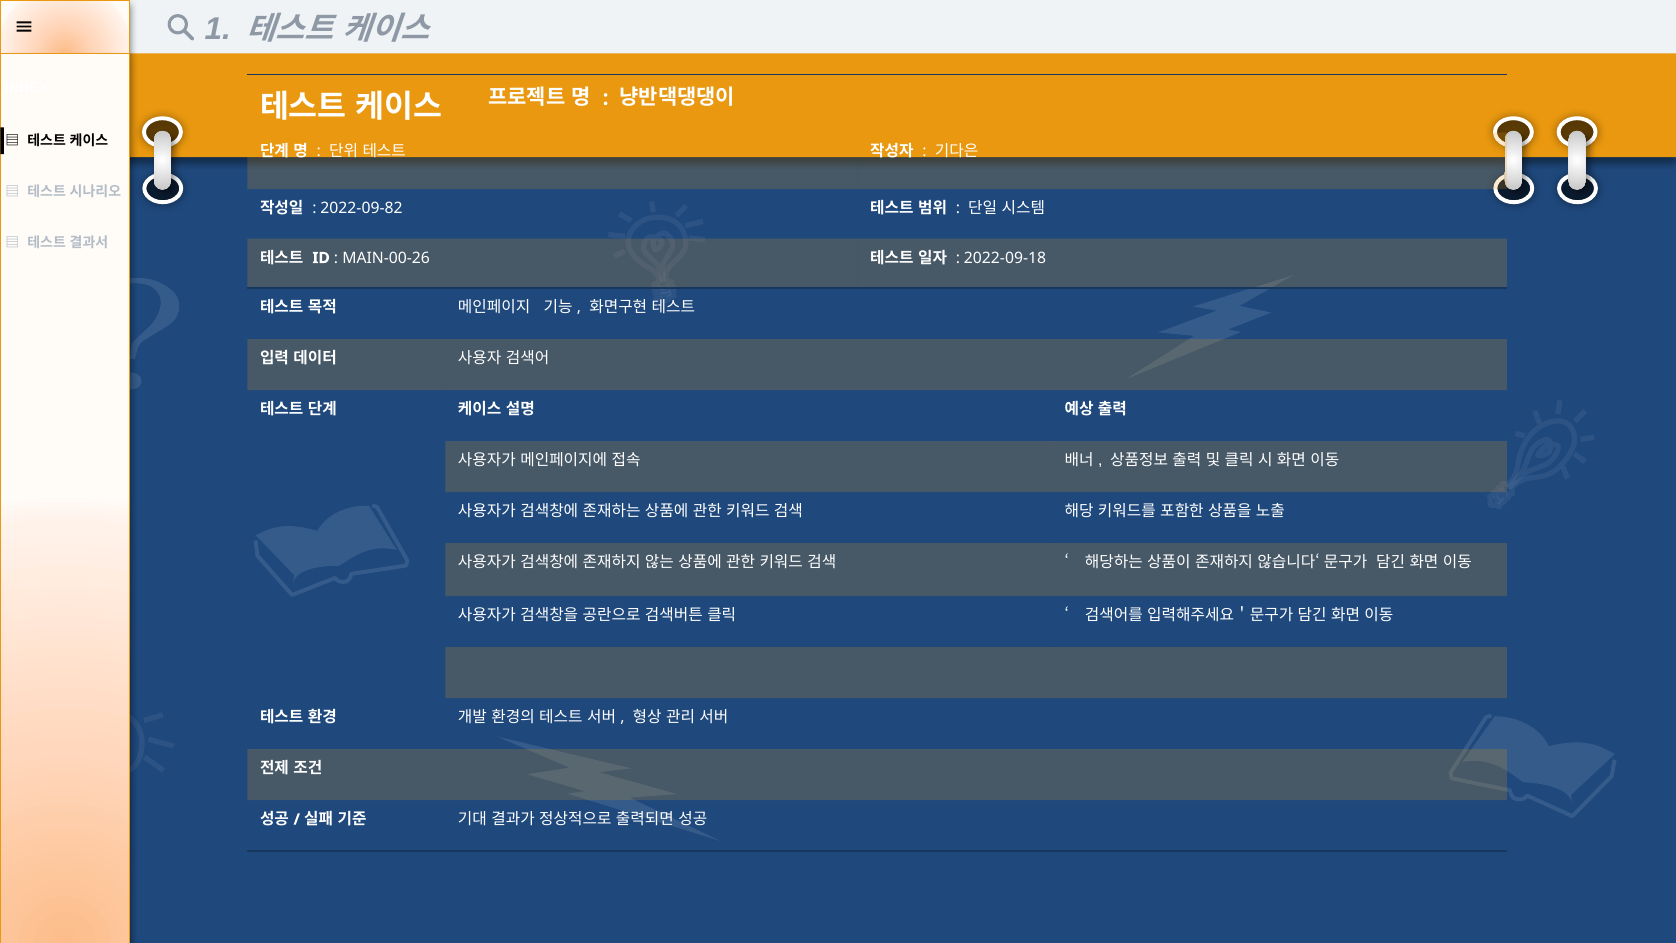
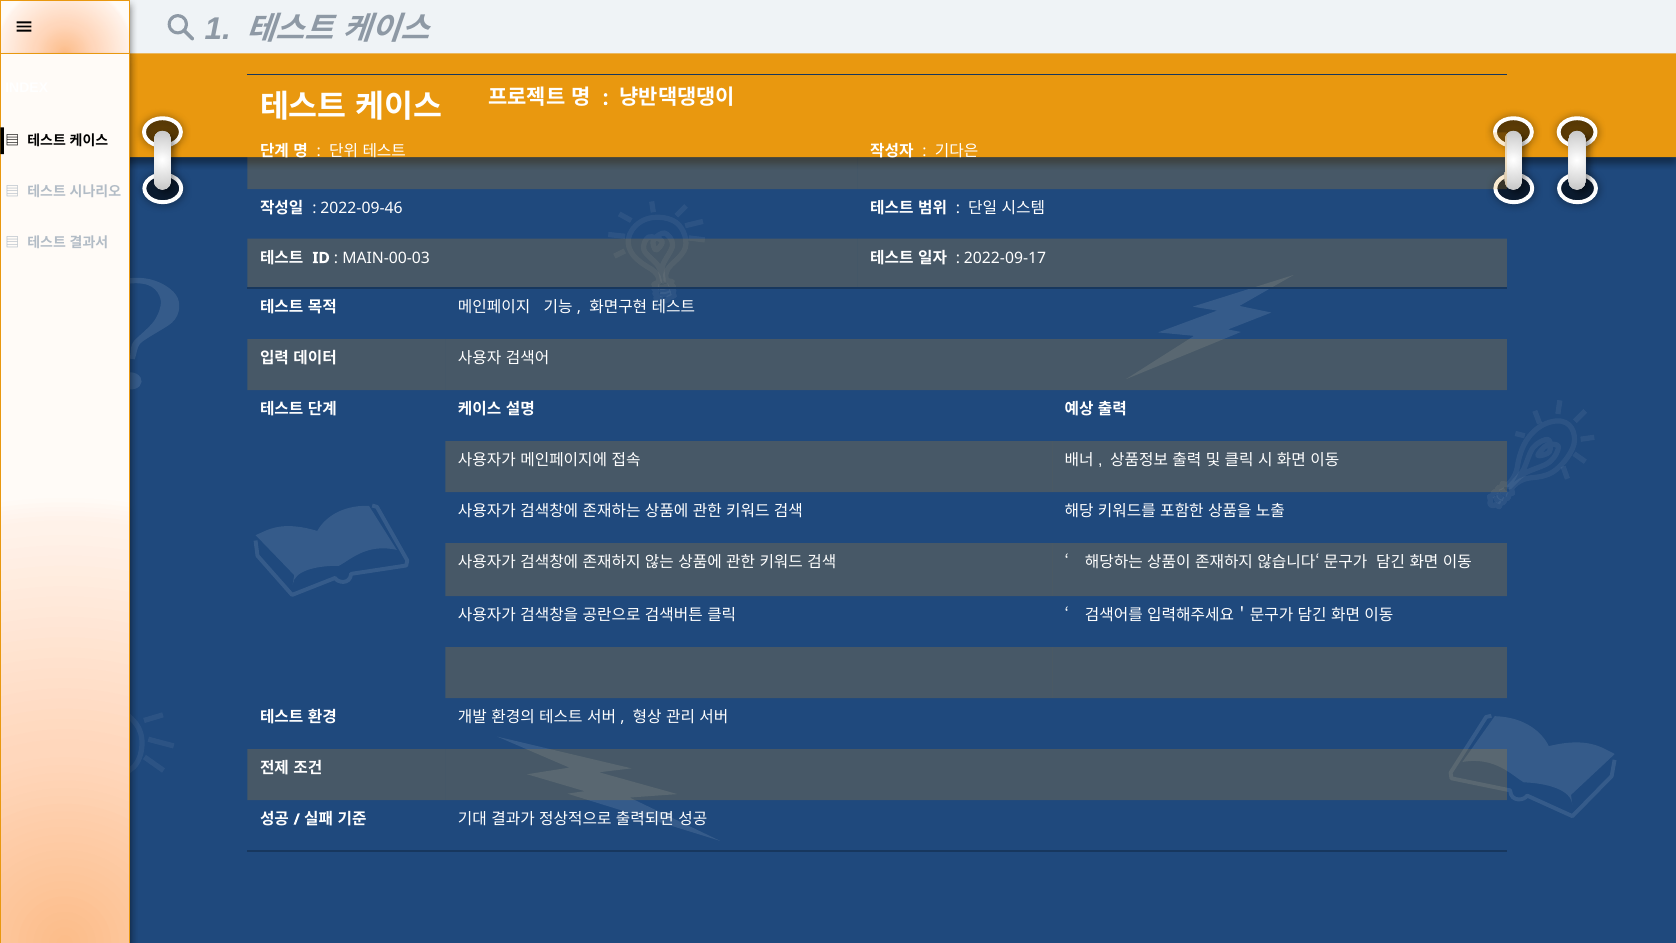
2022-09-82: 2022-09-82 -> 2022-09-46
MAIN-00-26: MAIN-00-26 -> MAIN-00-03
2022-09-18: 2022-09-18 -> 2022-09-17
